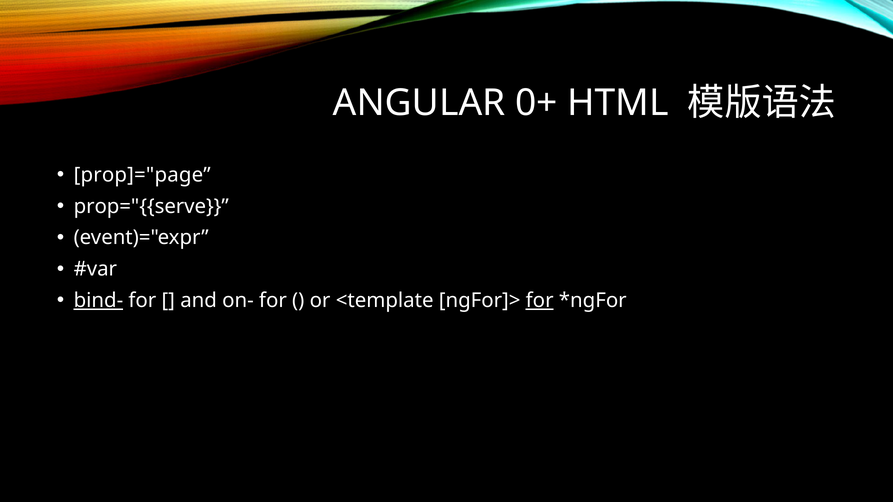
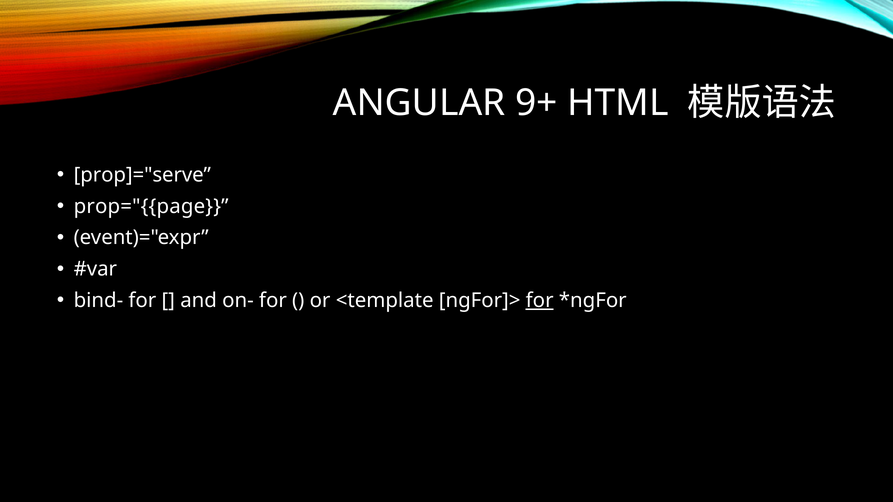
0+: 0+ -> 9+
prop]="page: prop]="page -> prop]="serve
prop="{{serve: prop="{{serve -> prop="{{page
bind- underline: present -> none
